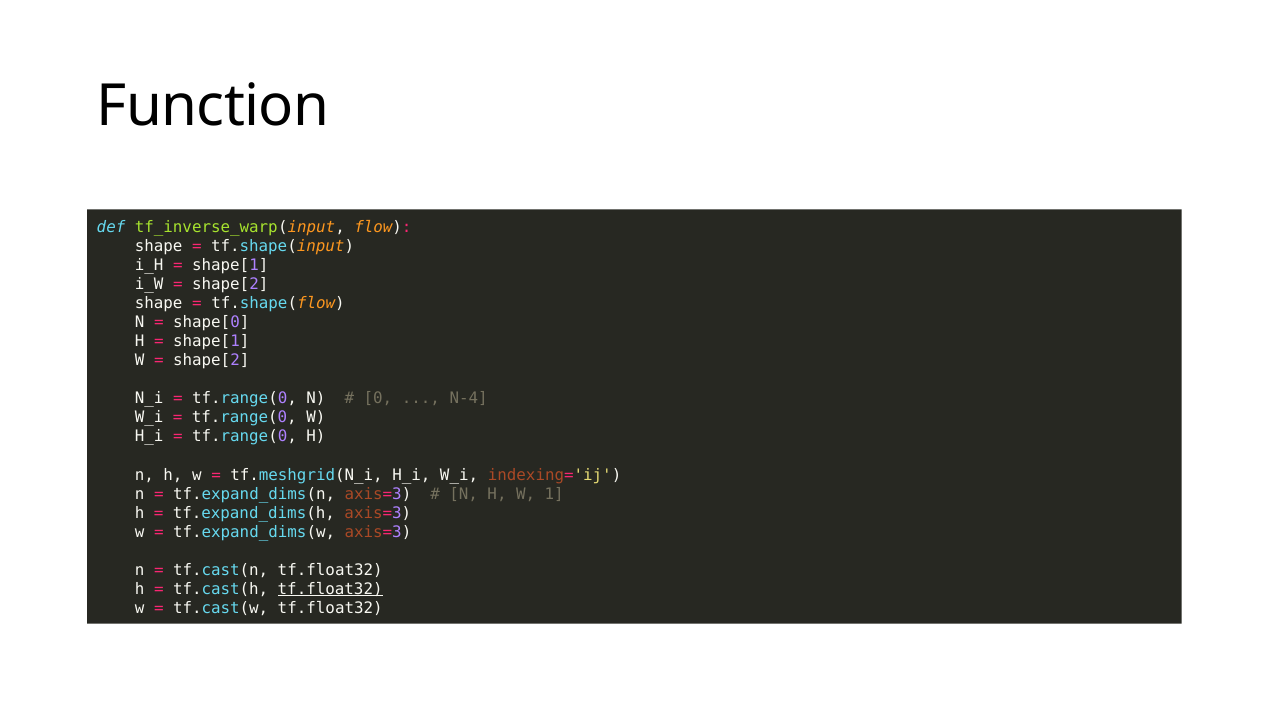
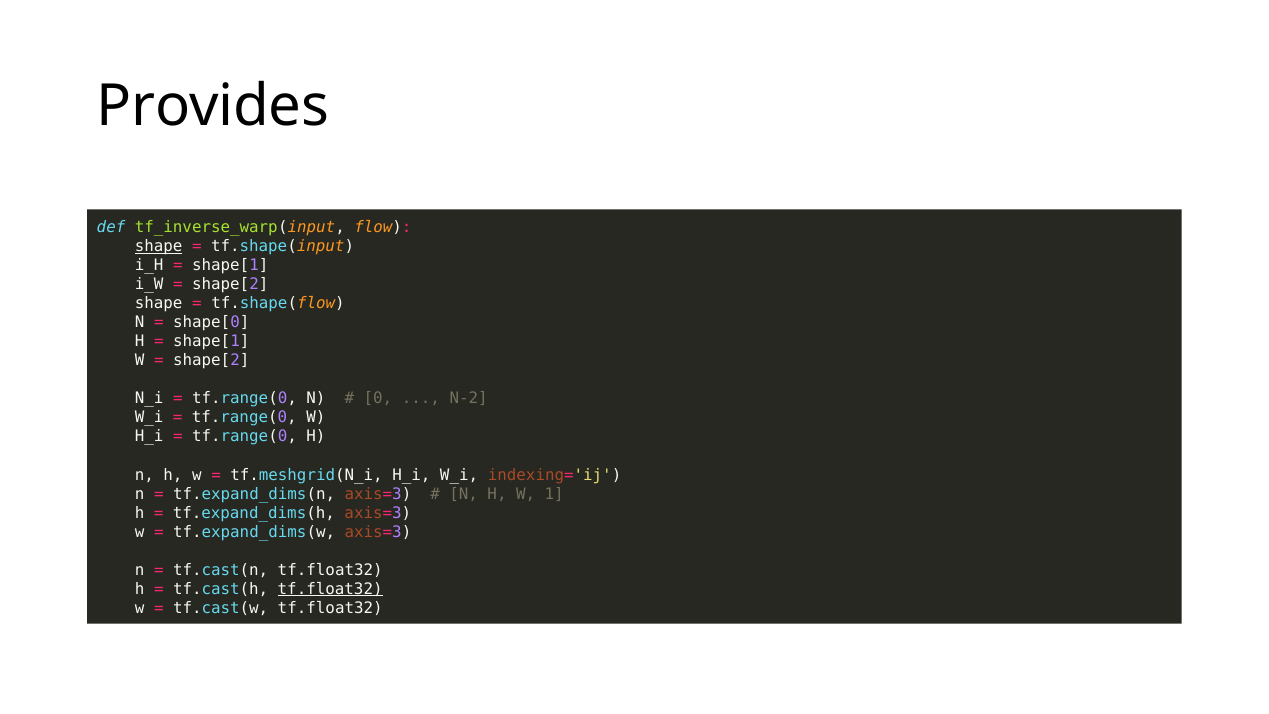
Function: Function -> Provides
shape at (159, 246) underline: none -> present
N-4: N-4 -> N-2
